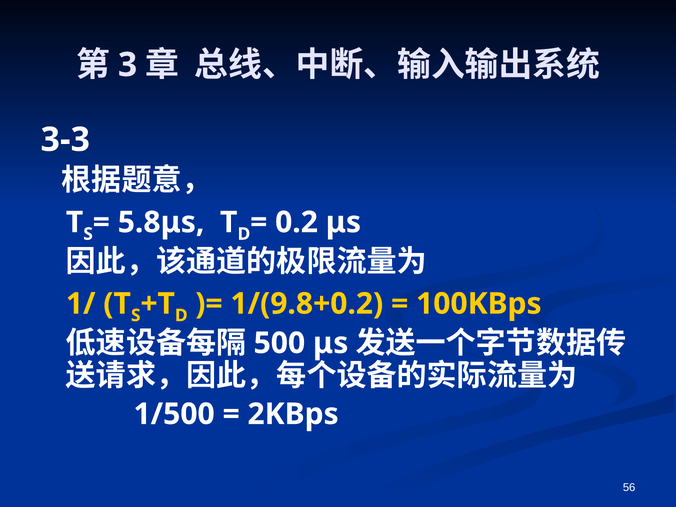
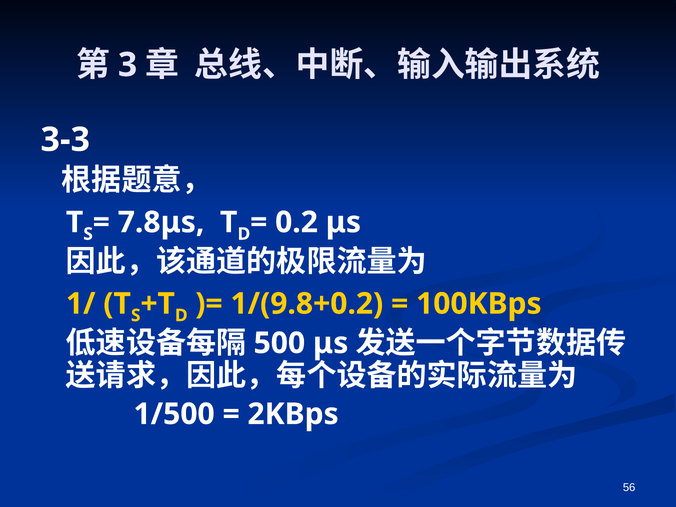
5.8μs: 5.8μs -> 7.8μs
